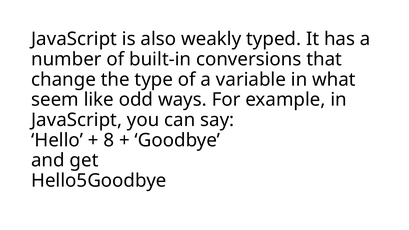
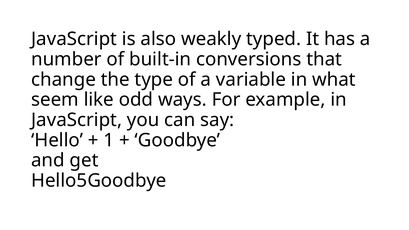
8: 8 -> 1
